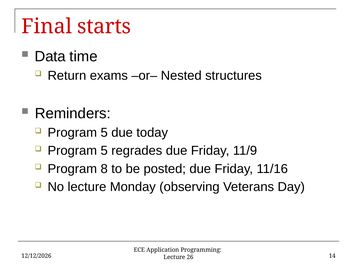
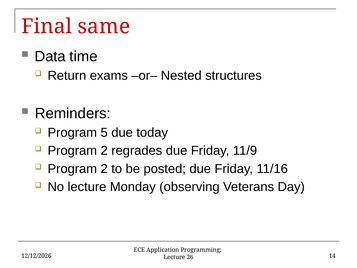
starts: starts -> same
5 at (104, 151): 5 -> 2
8 at (104, 169): 8 -> 2
